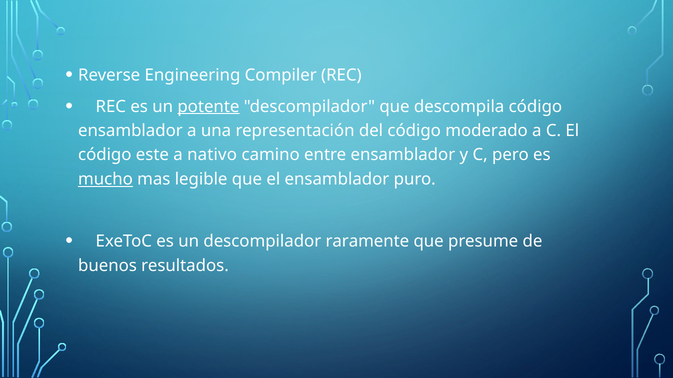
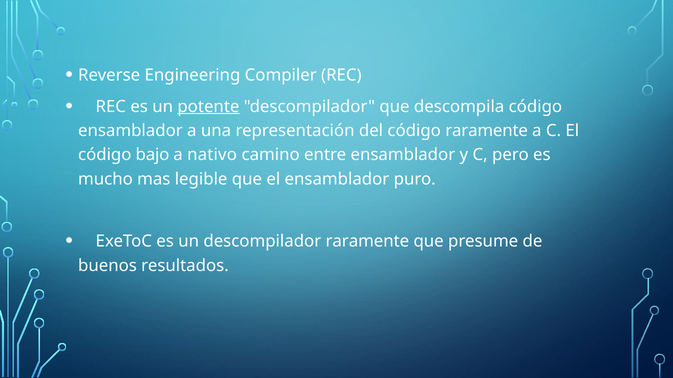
código moderado: moderado -> raramente
este: este -> bajo
mucho underline: present -> none
